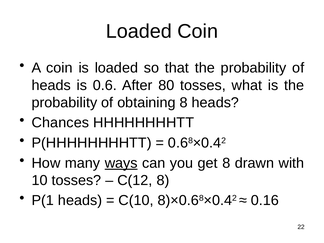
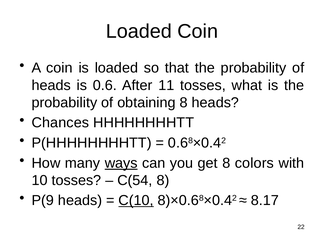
80: 80 -> 11
drawn: drawn -> colors
C(12: C(12 -> C(54
P(1: P(1 -> P(9
C(10 underline: none -> present
0.16: 0.16 -> 8.17
